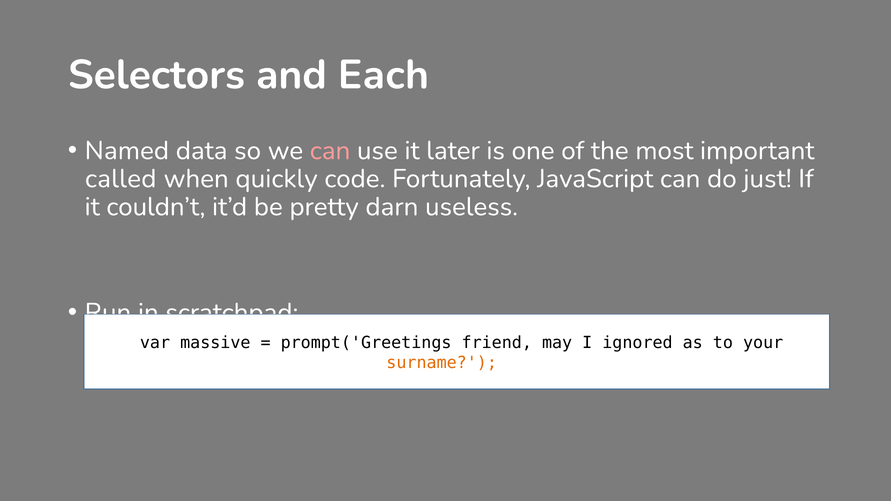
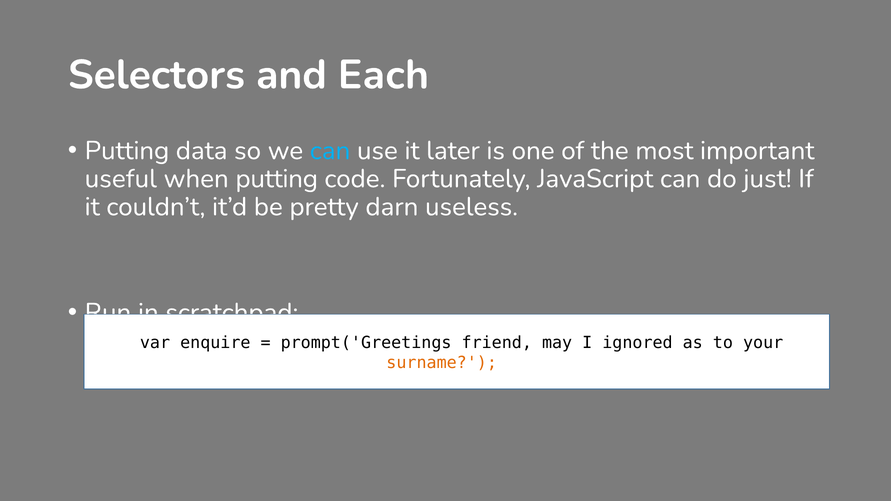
Named at (127, 151): Named -> Putting
can at (330, 151) colour: pink -> light blue
called: called -> useful
when quickly: quickly -> putting
massive: massive -> enquire
